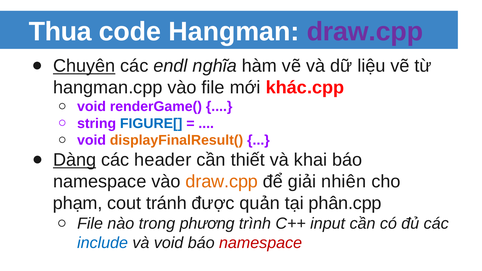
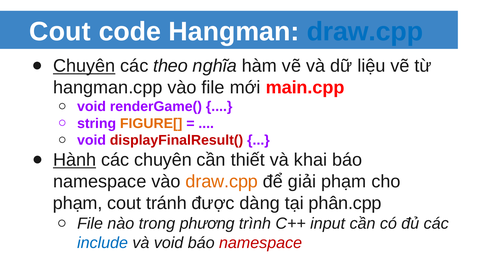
Thua at (60, 32): Thua -> Cout
draw.cpp at (365, 32) colour: purple -> blue
endl: endl -> theo
khác.cpp: khác.cpp -> main.cpp
FIGURE[ colour: blue -> orange
displayFinalResult( colour: orange -> red
Dàng: Dàng -> Hành
các header: header -> chuyên
giải nhiên: nhiên -> phạm
quản: quản -> dàng
